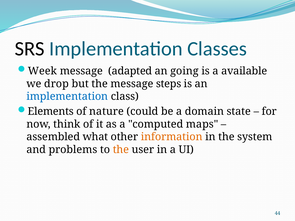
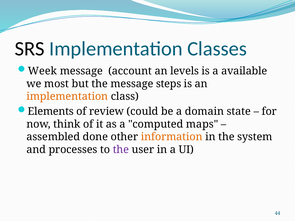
adapted: adapted -> account
going: going -> levels
drop: drop -> most
implementation at (67, 97) colour: blue -> orange
nature: nature -> review
what: what -> done
problems: problems -> processes
the at (121, 150) colour: orange -> purple
